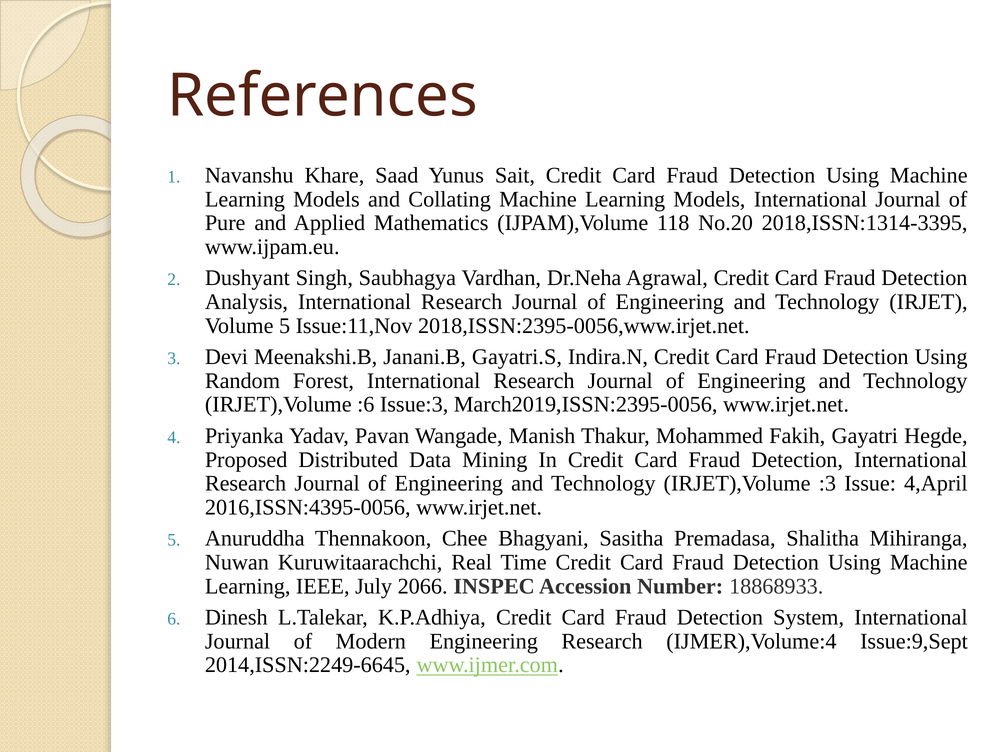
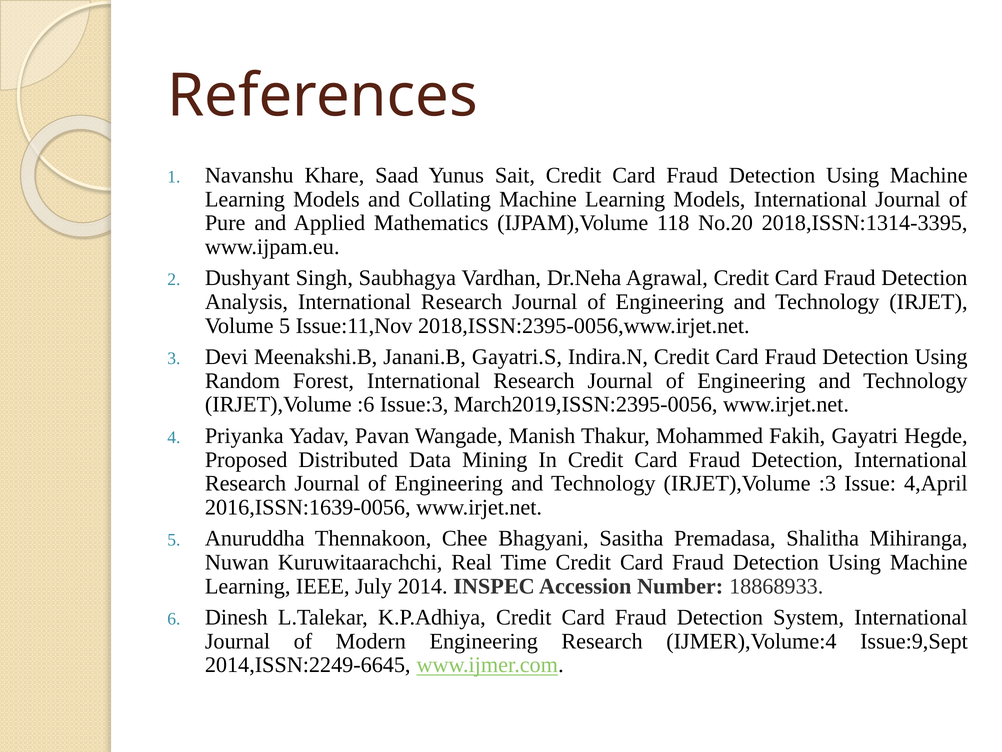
2016,ISSN:4395-0056: 2016,ISSN:4395-0056 -> 2016,ISSN:1639-0056
2066: 2066 -> 2014
